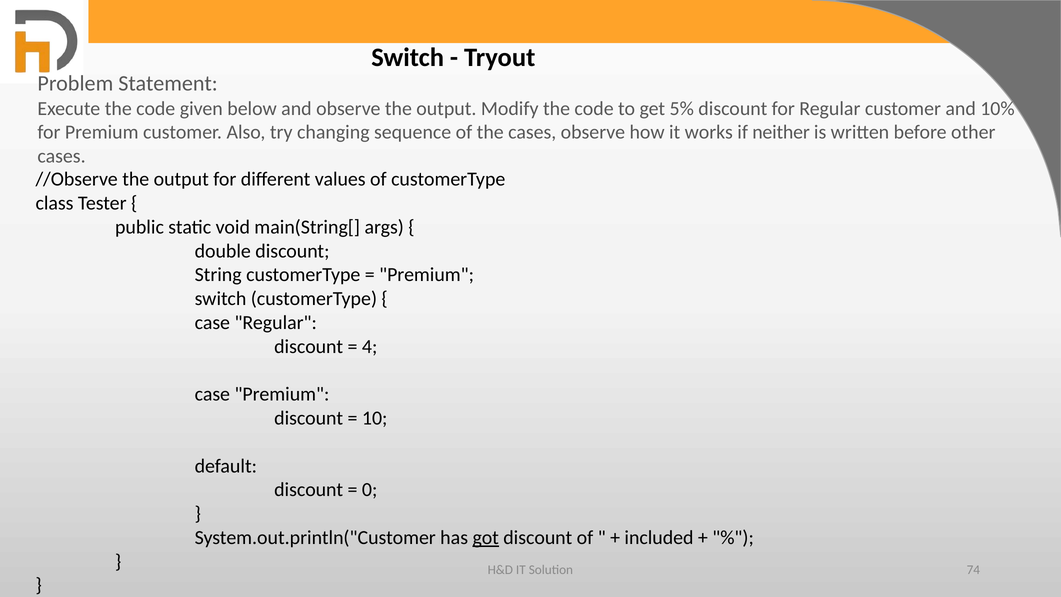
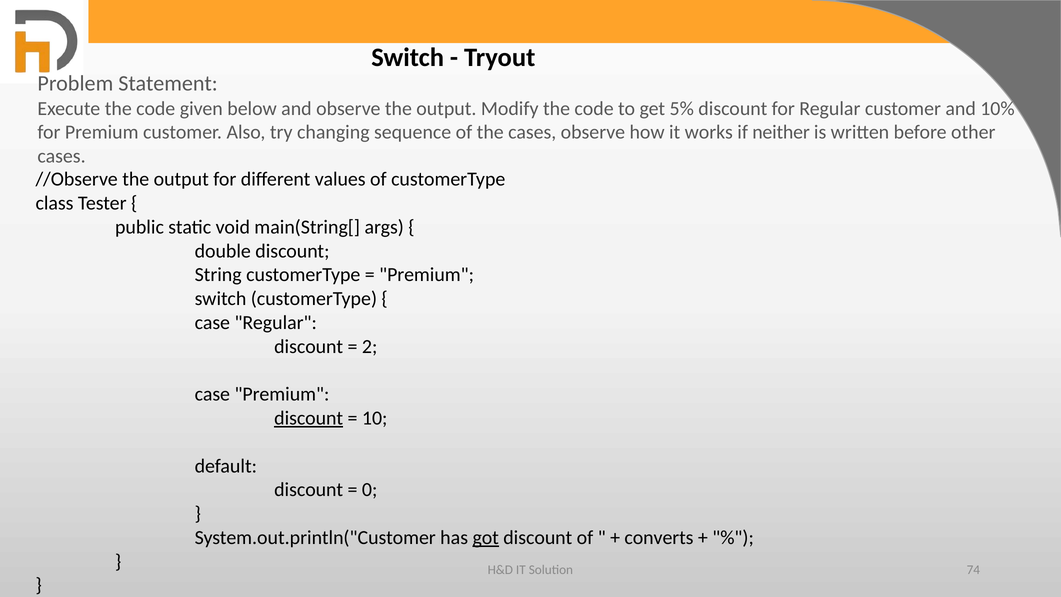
4: 4 -> 2
discount at (309, 418) underline: none -> present
included: included -> converts
